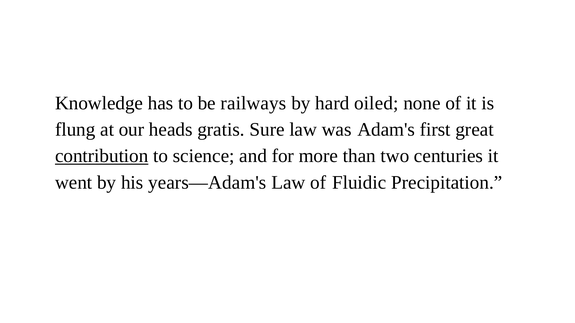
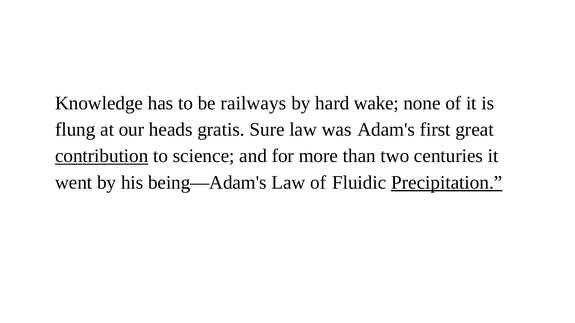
oiled: oiled -> wake
years—Adam's: years—Adam's -> being—Adam's
Precipitation underline: none -> present
